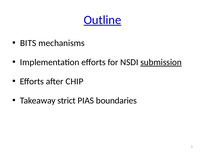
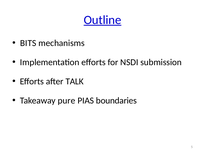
submission underline: present -> none
CHIP: CHIP -> TALK
strict: strict -> pure
